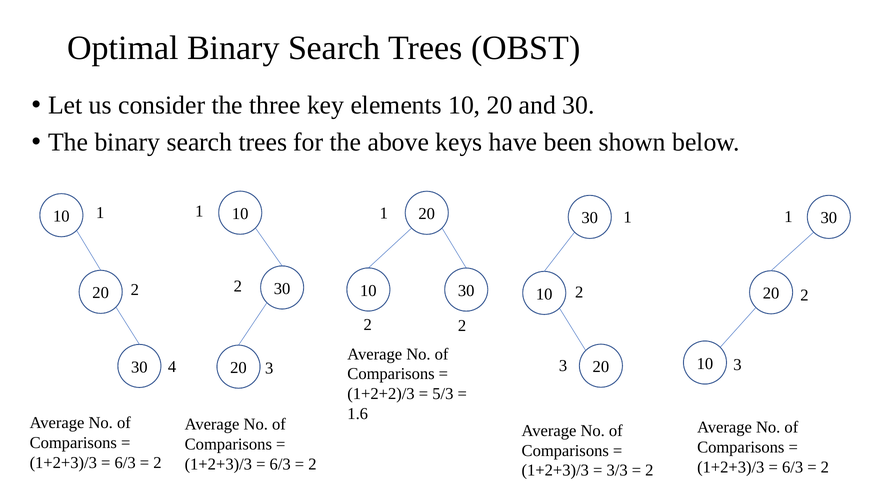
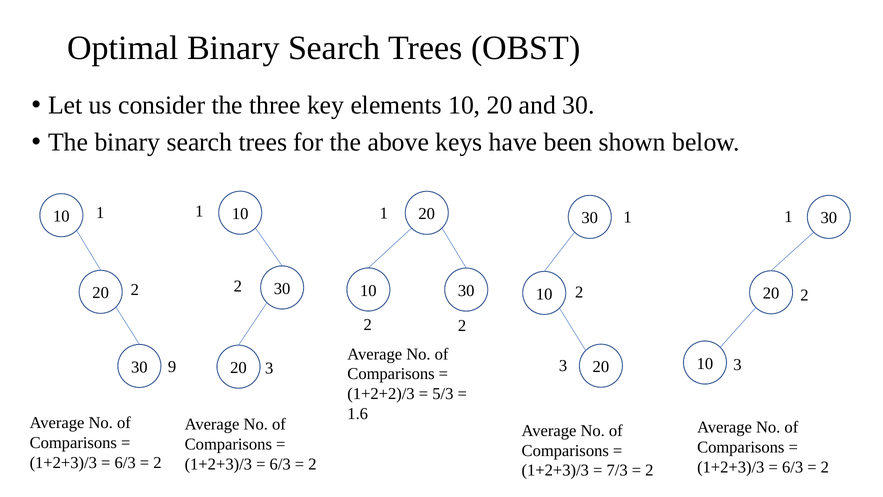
4: 4 -> 9
3/3: 3/3 -> 7/3
